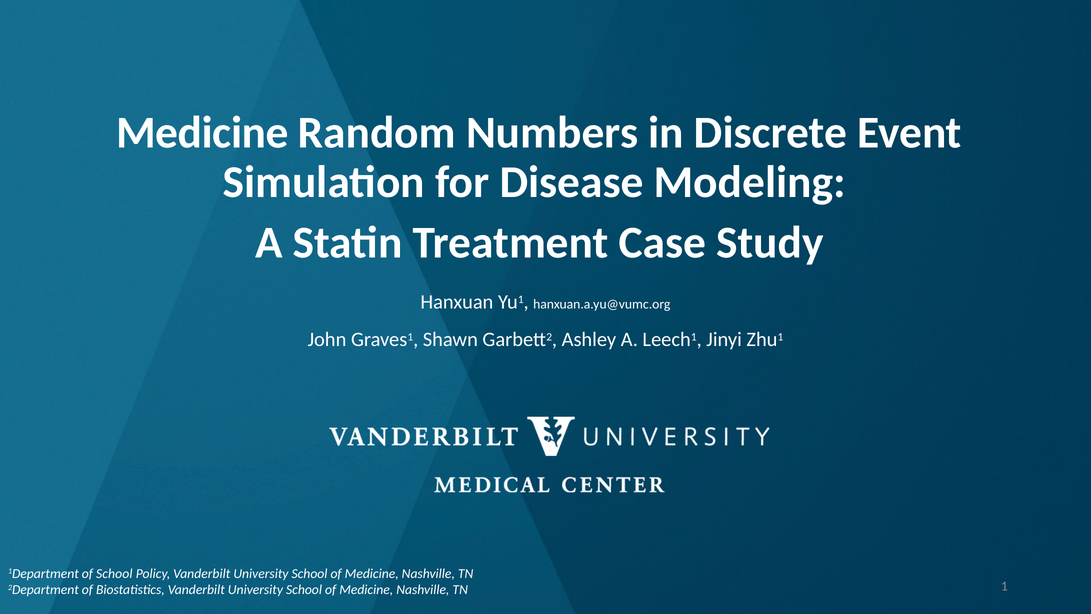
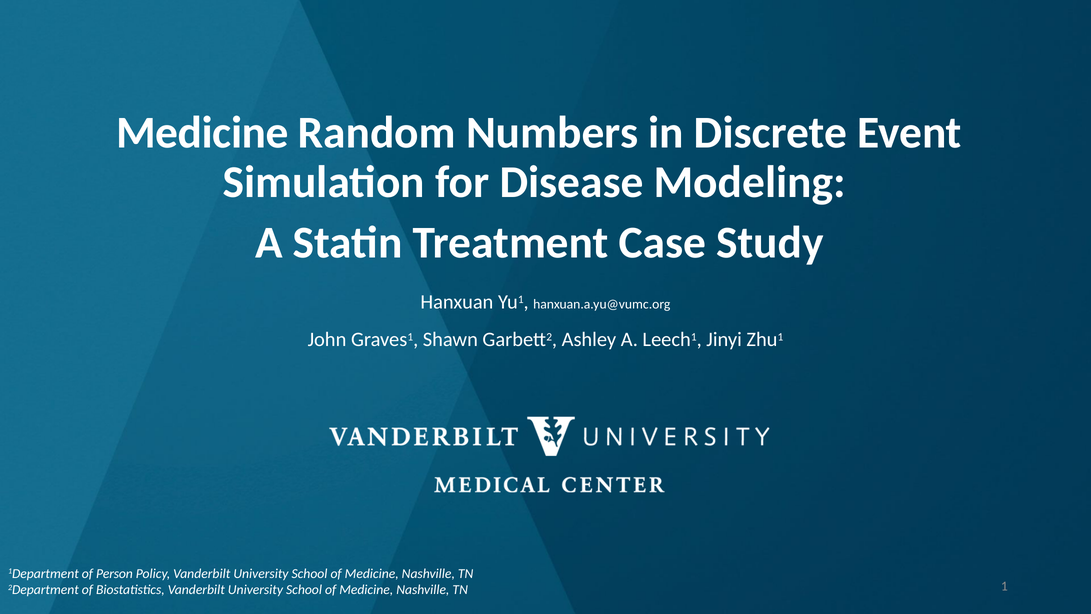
of School: School -> Person
